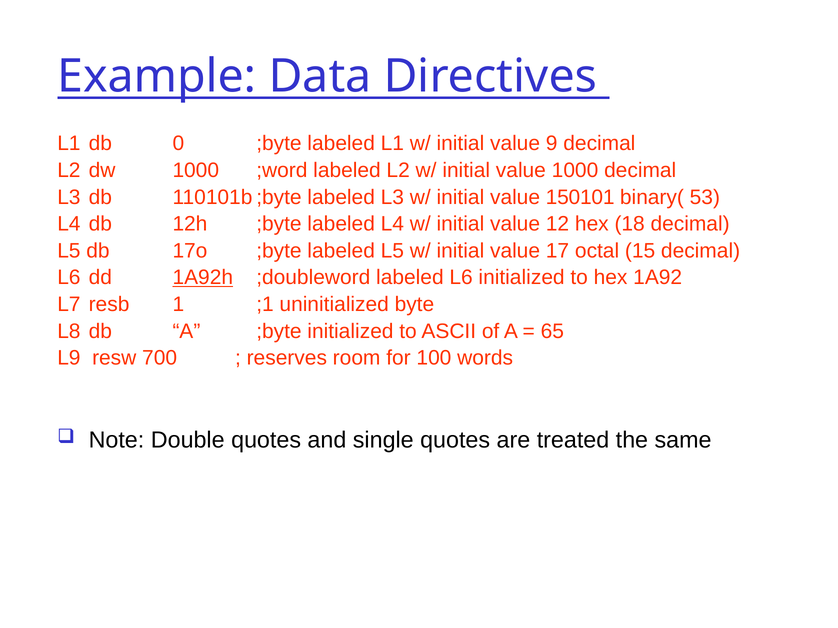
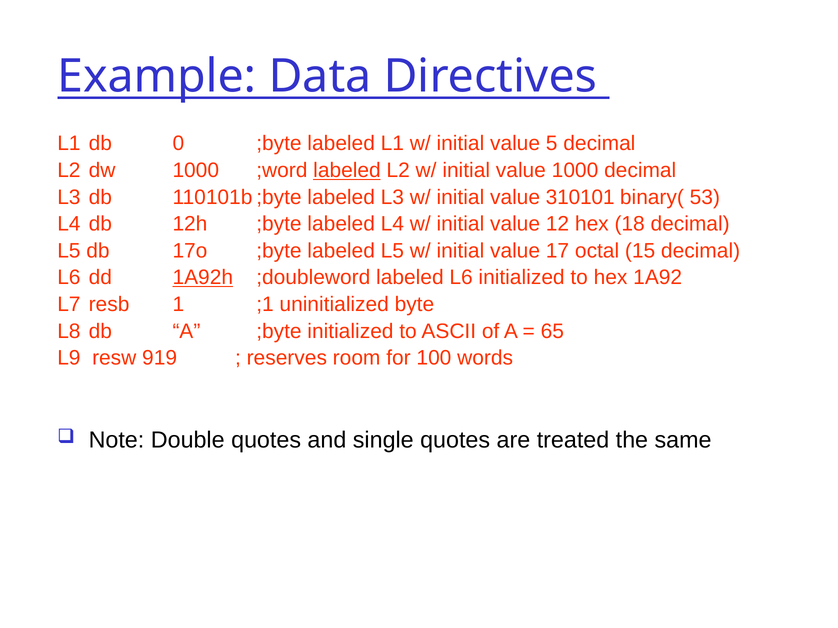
9: 9 -> 5
labeled at (347, 171) underline: none -> present
150101: 150101 -> 310101
700: 700 -> 919
